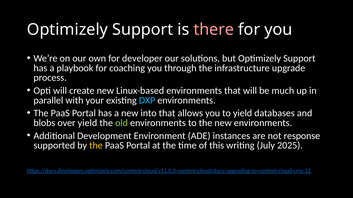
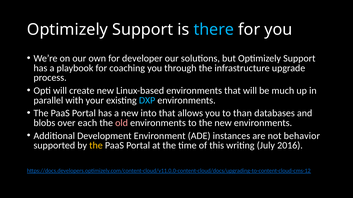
there colour: pink -> light blue
to yield: yield -> than
over yield: yield -> each
old colour: light green -> pink
response: response -> behavior
2025: 2025 -> 2016
